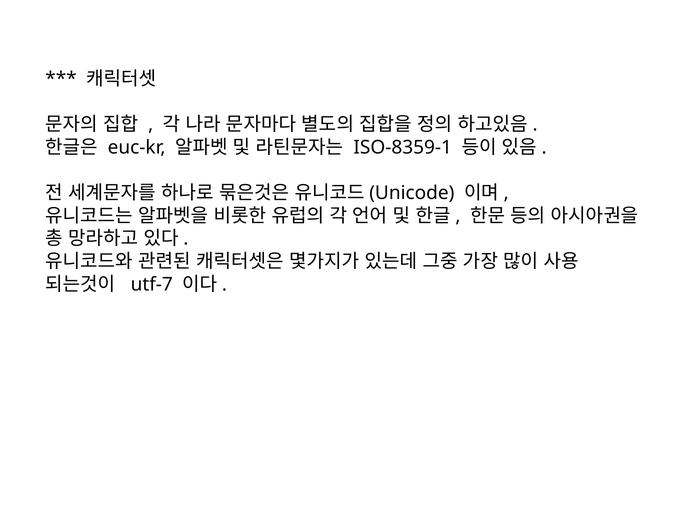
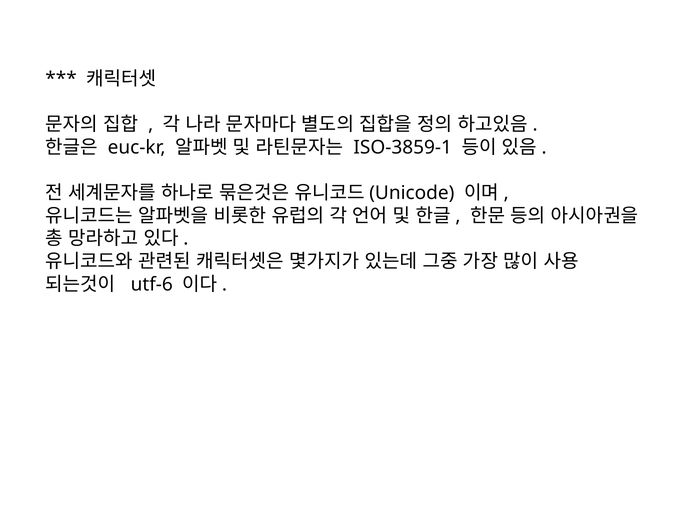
ISO-8359-1: ISO-8359-1 -> ISO-3859-1
utf-7: utf-7 -> utf-6
